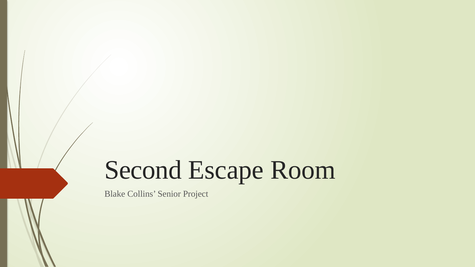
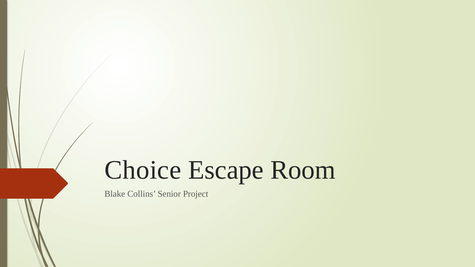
Second: Second -> Choice
